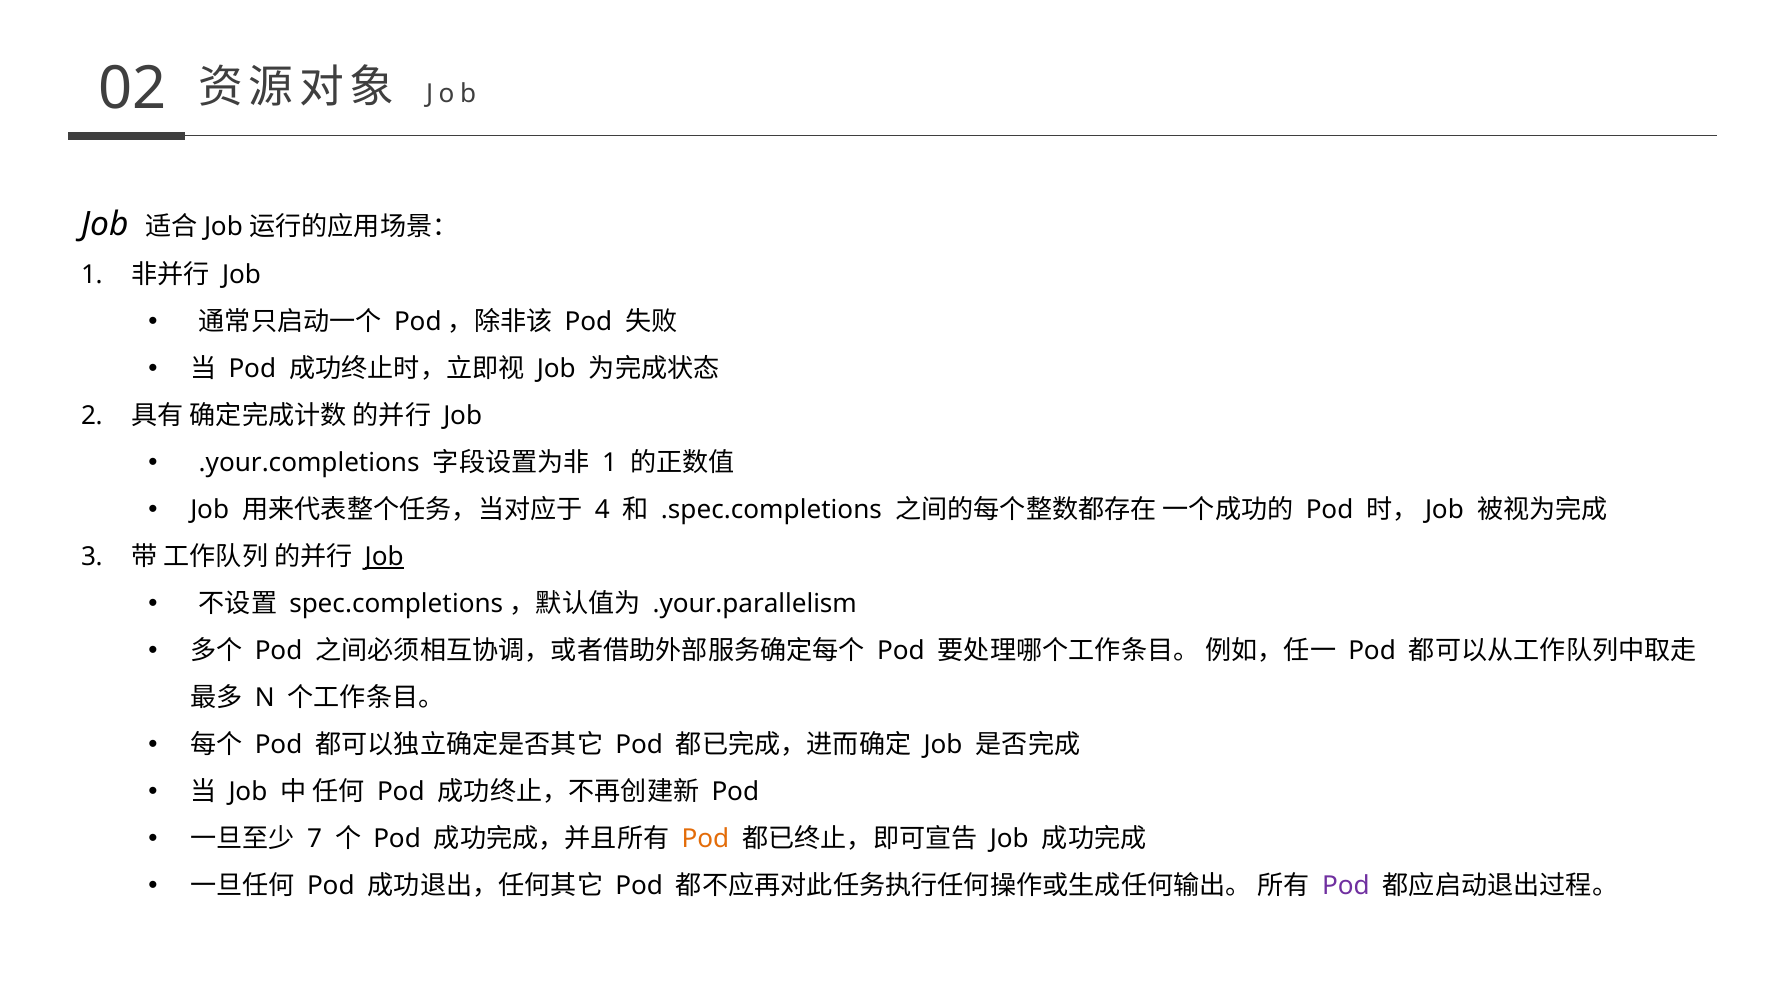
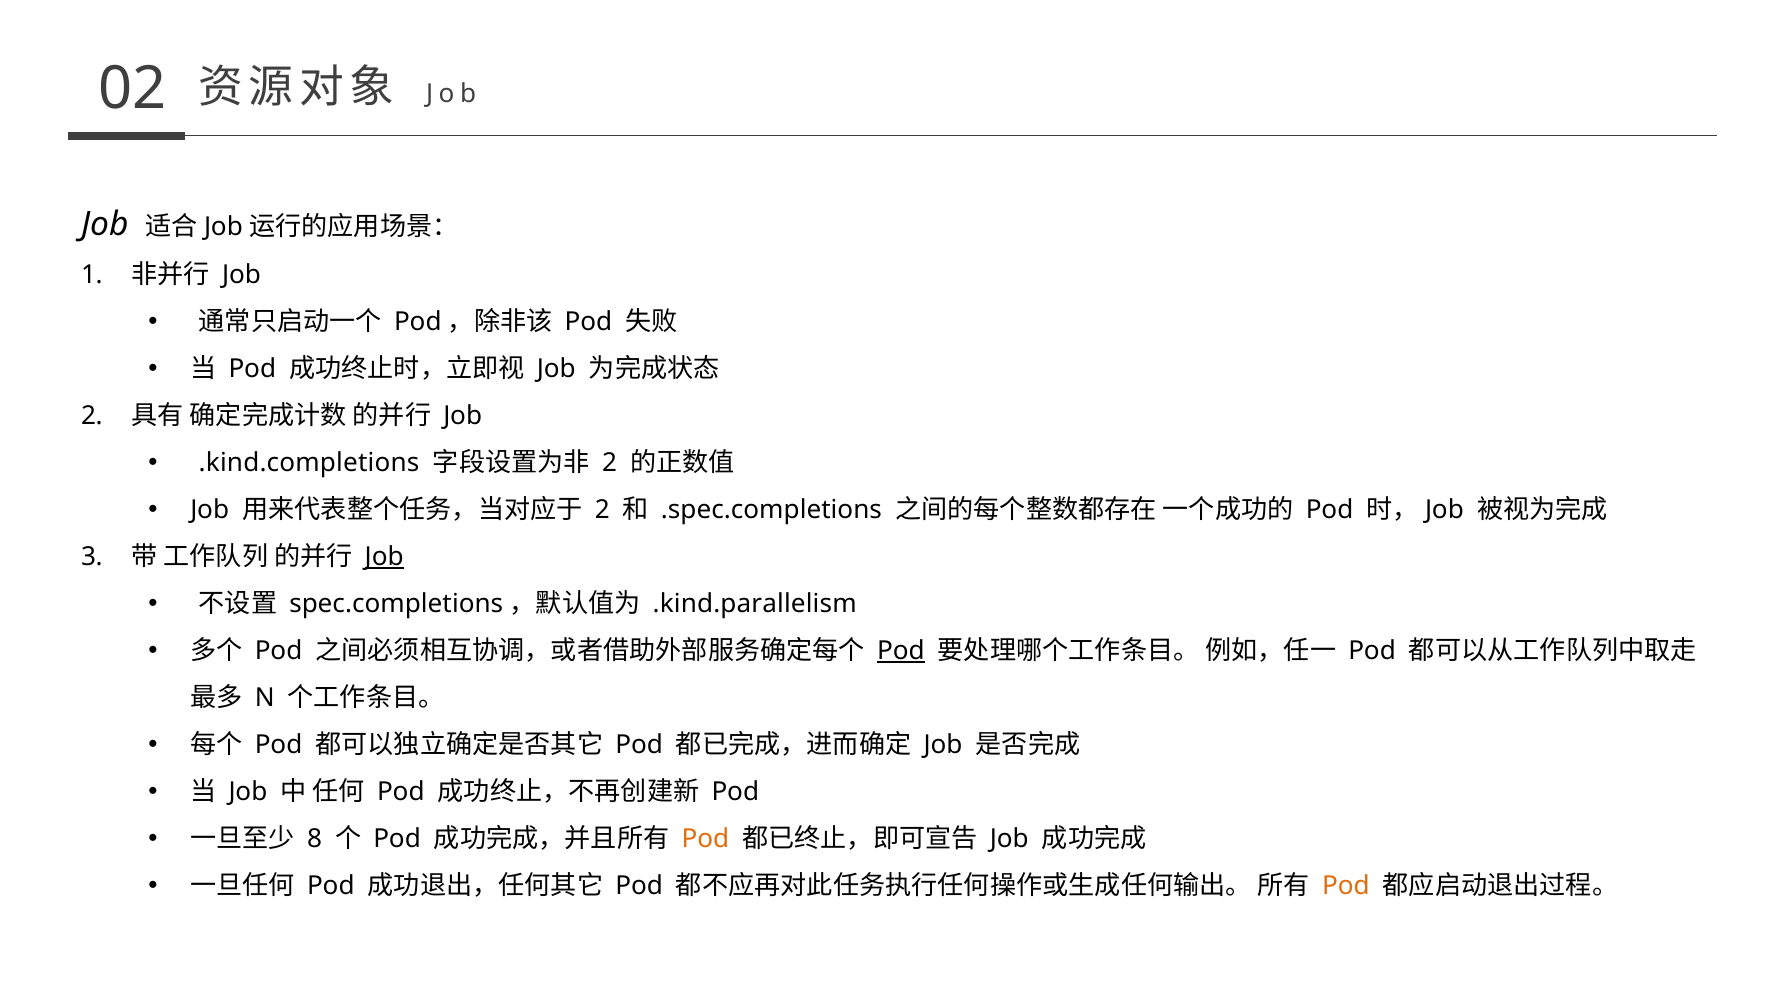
.your.completions: .your.completions -> .kind.completions
1 at (610, 463): 1 -> 2
4 at (602, 510): 4 -> 2
.your.parallelism: .your.parallelism -> .kind.parallelism
Pod at (901, 651) underline: none -> present
7: 7 -> 8
Pod at (1346, 886) colour: purple -> orange
